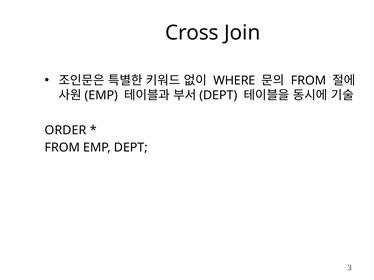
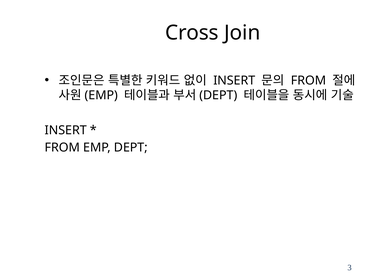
WHERE at (234, 81): WHERE -> INSERT
ORDER at (66, 130): ORDER -> INSERT
